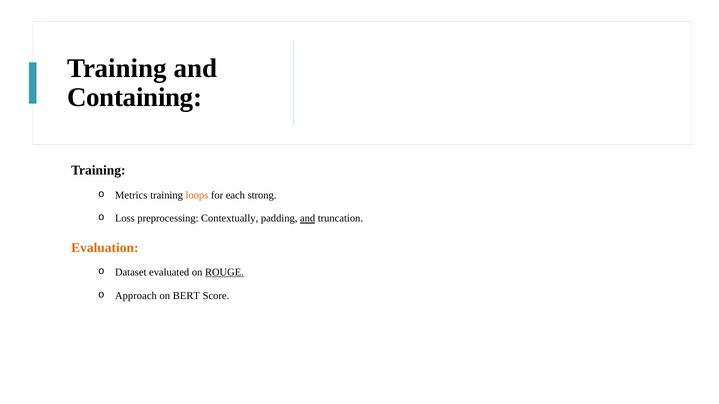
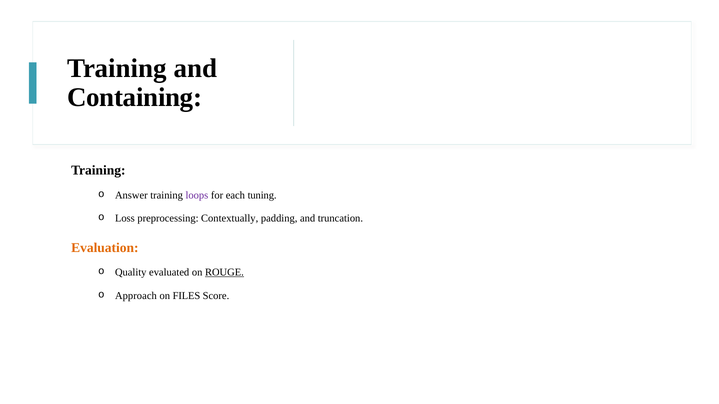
Metrics: Metrics -> Answer
loops colour: orange -> purple
strong: strong -> tuning
and at (308, 219) underline: present -> none
Dataset: Dataset -> Quality
BERT: BERT -> FILES
